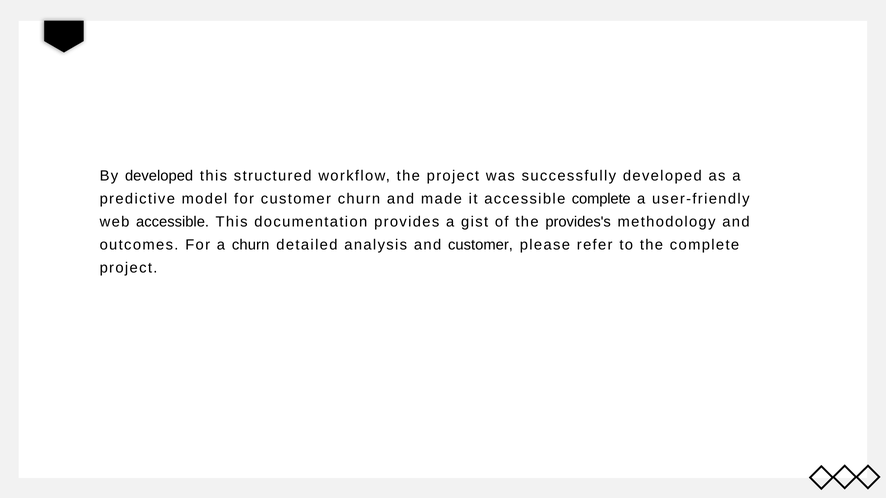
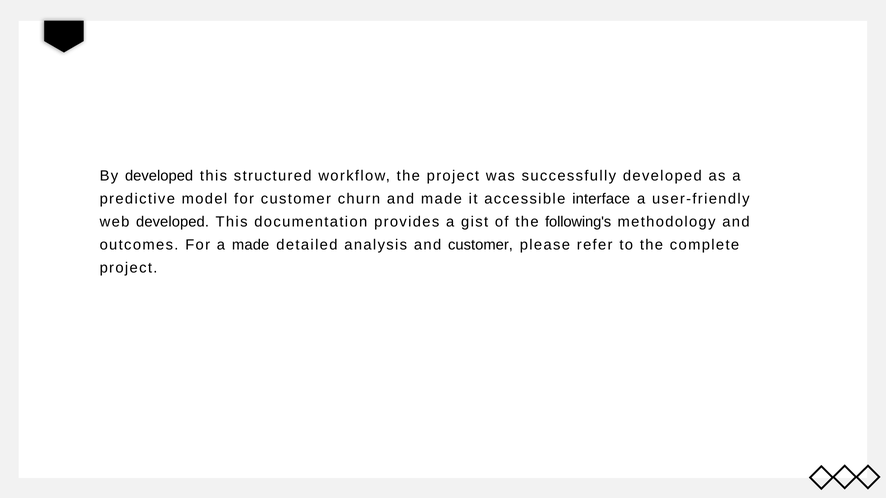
accessible complete: complete -> interface
web accessible: accessible -> developed
provides's: provides's -> following's
a churn: churn -> made
